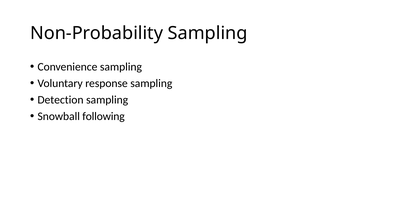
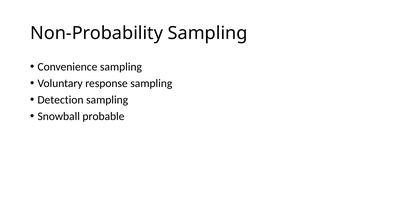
following: following -> probable
